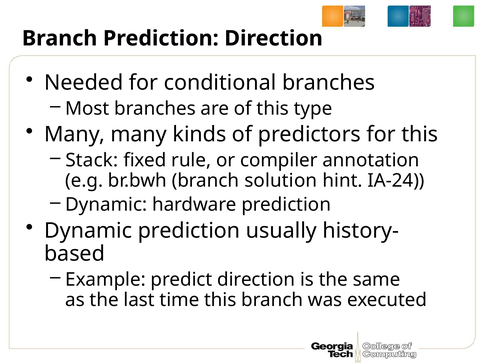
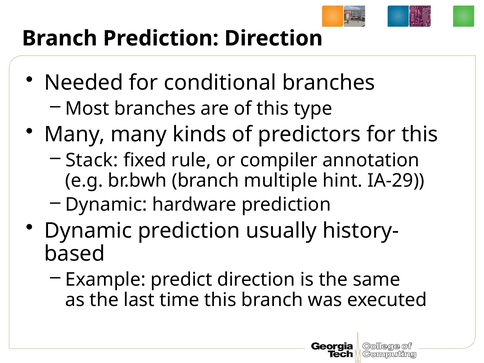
solution: solution -> multiple
IA-24: IA-24 -> IA-29
